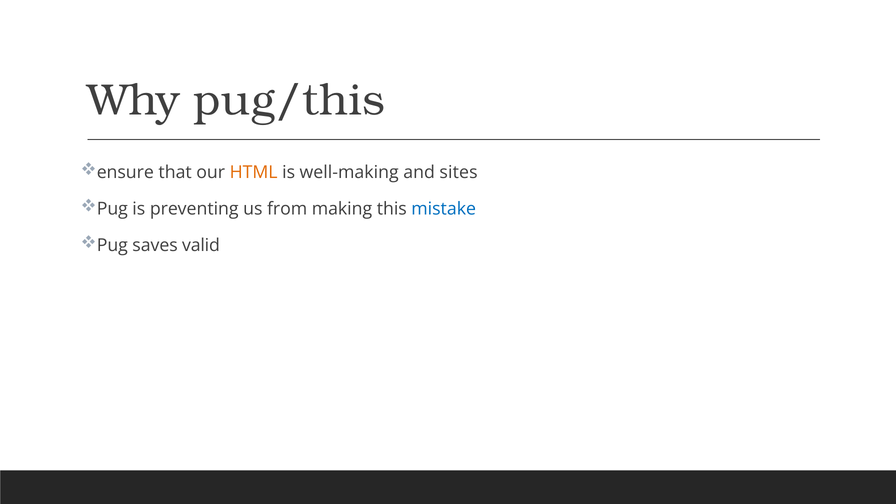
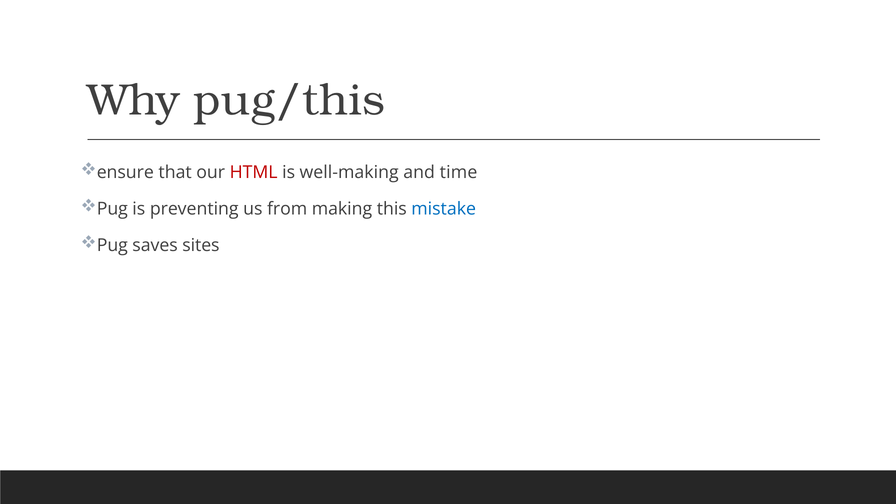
HTML colour: orange -> red
sites: sites -> time
valid: valid -> sites
